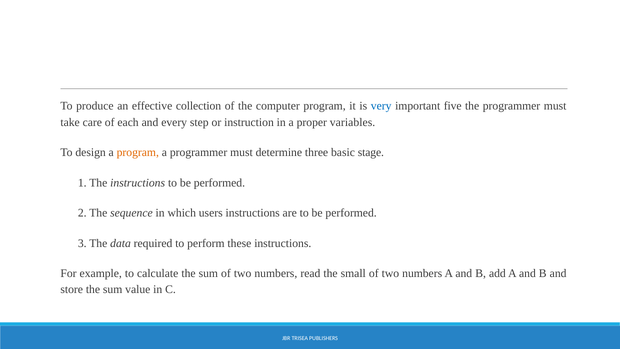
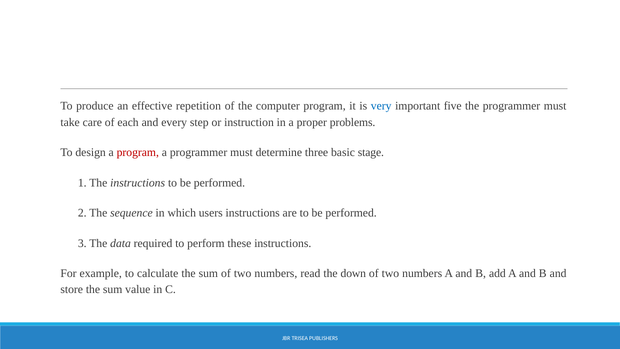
collection: collection -> repetition
variables: variables -> problems
program at (138, 152) colour: orange -> red
small: small -> down
